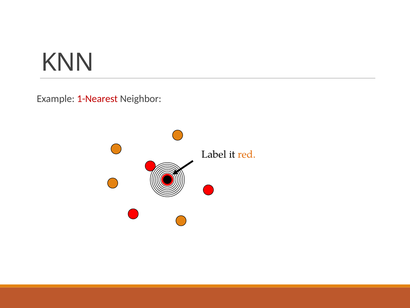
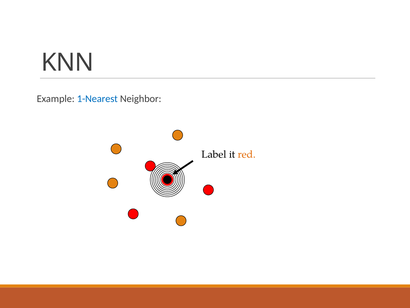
1-Nearest colour: red -> blue
